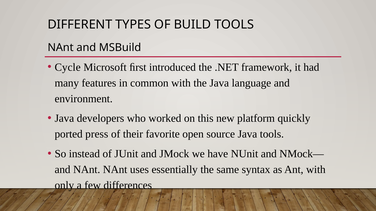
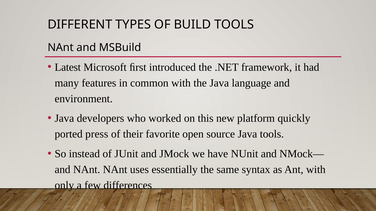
Cycle: Cycle -> Latest
